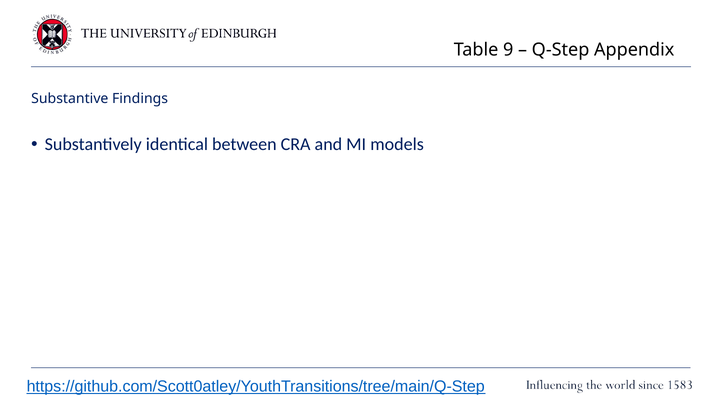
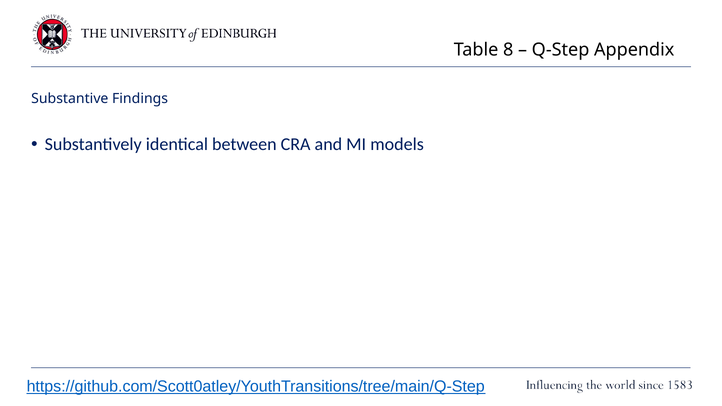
9: 9 -> 8
